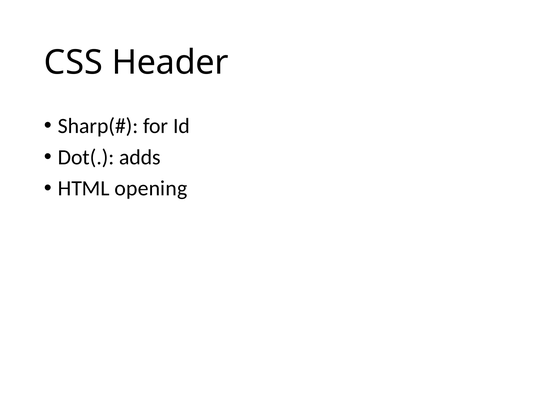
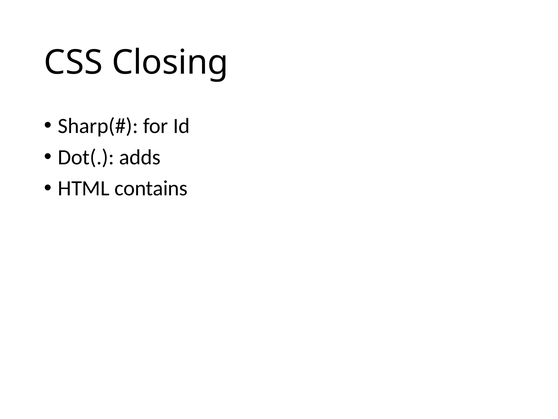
Header: Header -> Closing
opening: opening -> contains
